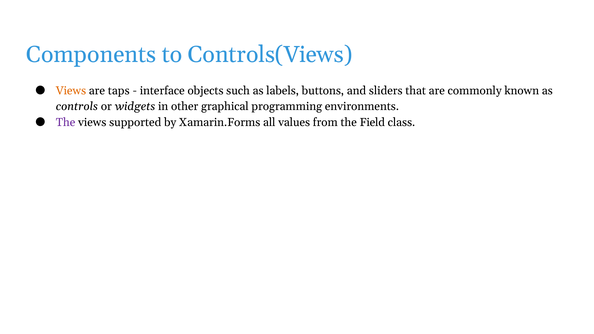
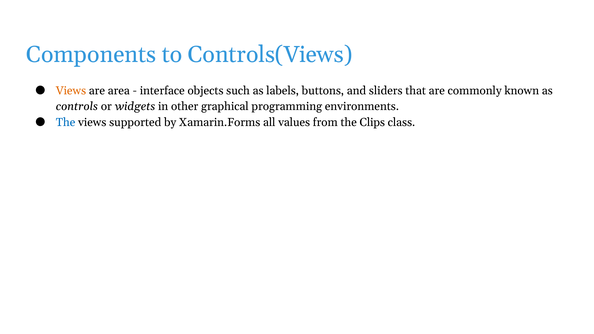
taps: taps -> area
The at (66, 122) colour: purple -> blue
Field: Field -> Clips
